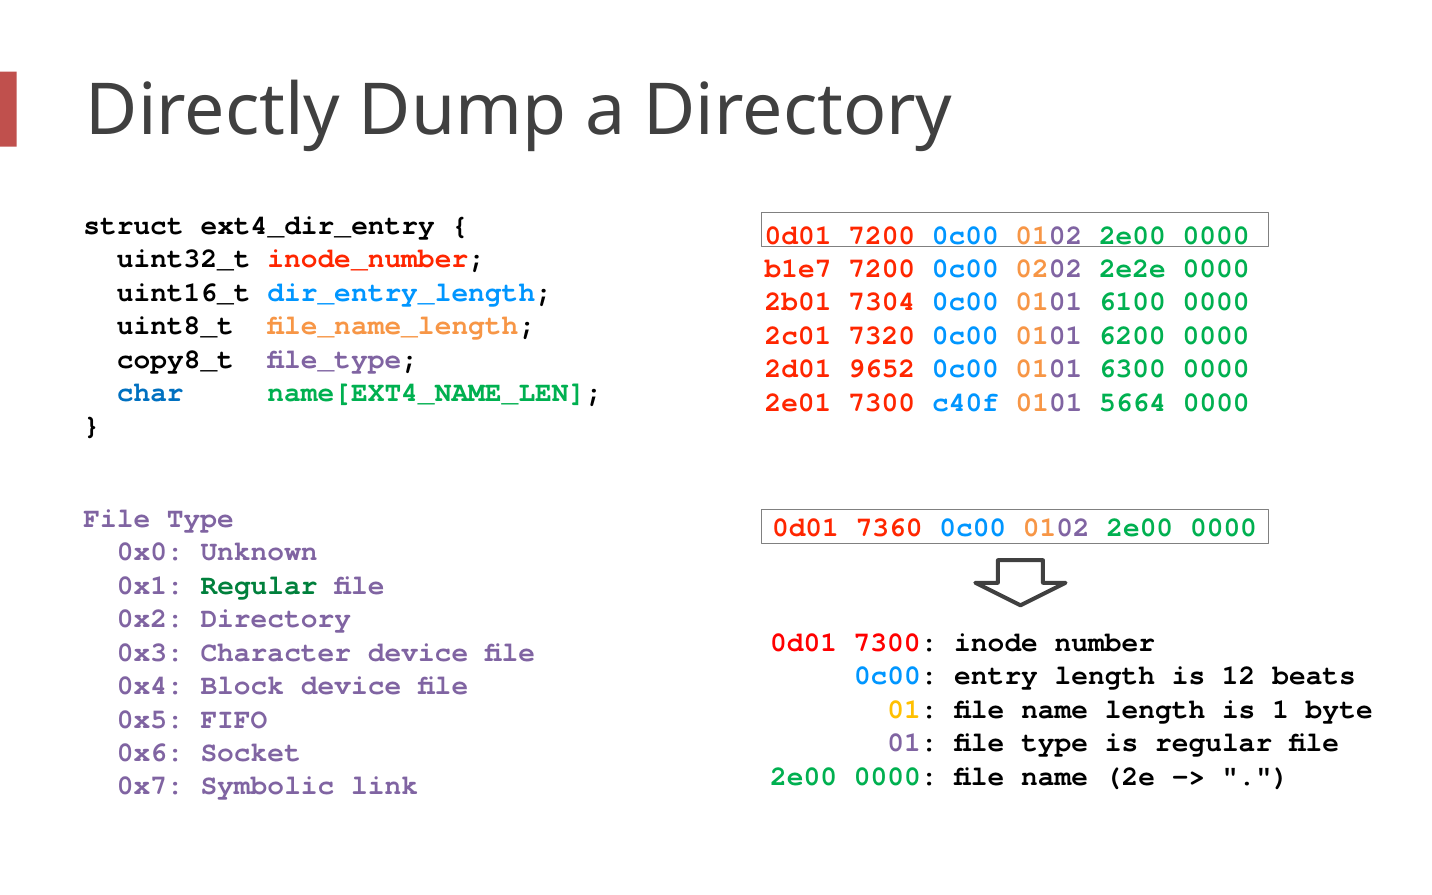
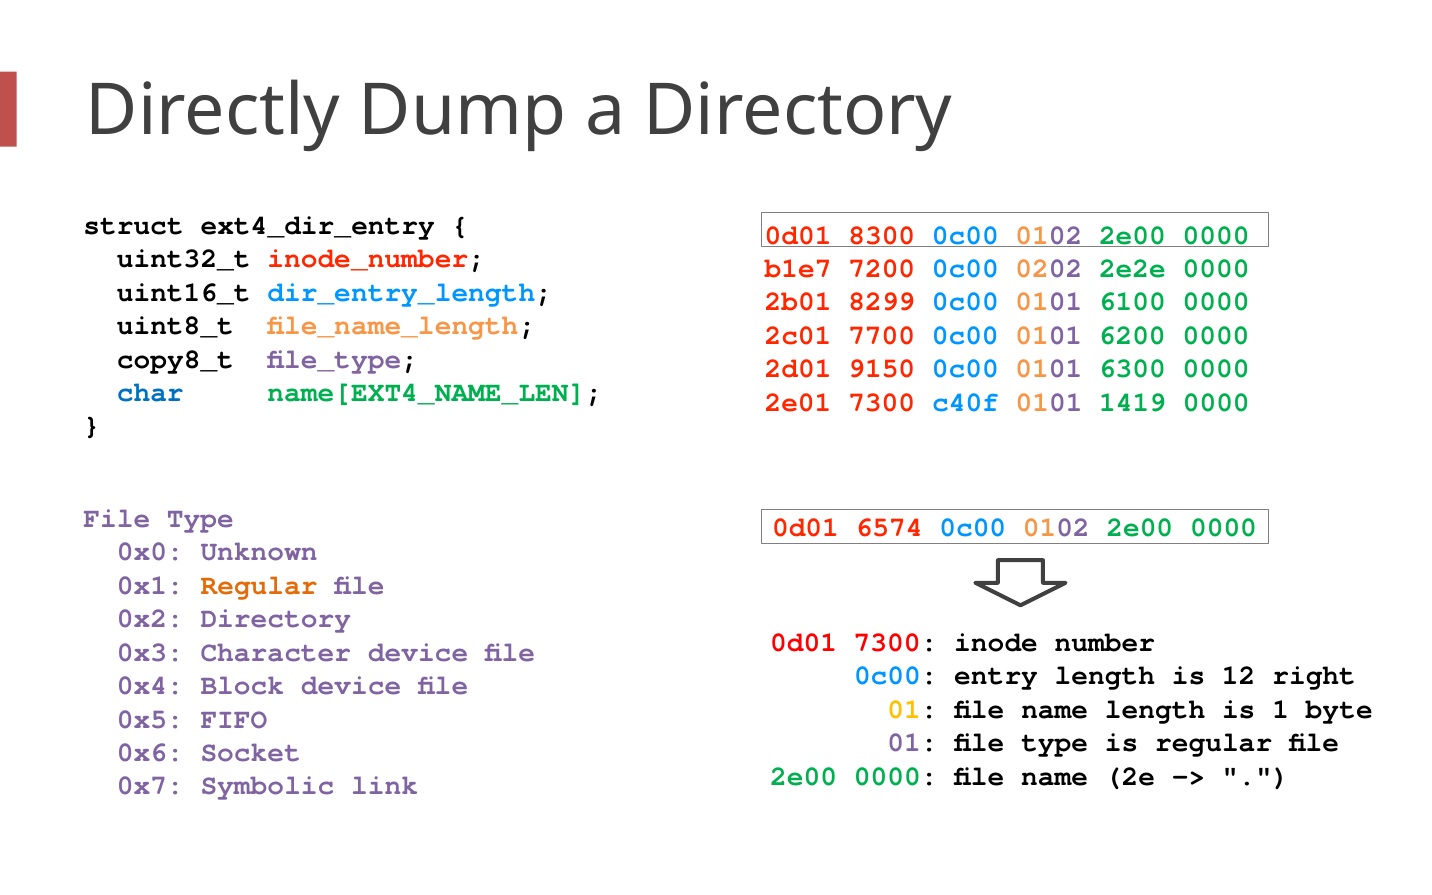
0d01 7200: 7200 -> 8300
7304: 7304 -> 8299
7320: 7320 -> 7700
9652: 9652 -> 9150
5664: 5664 -> 1419
7360: 7360 -> 6574
Regular at (259, 585) colour: green -> orange
beats: beats -> right
